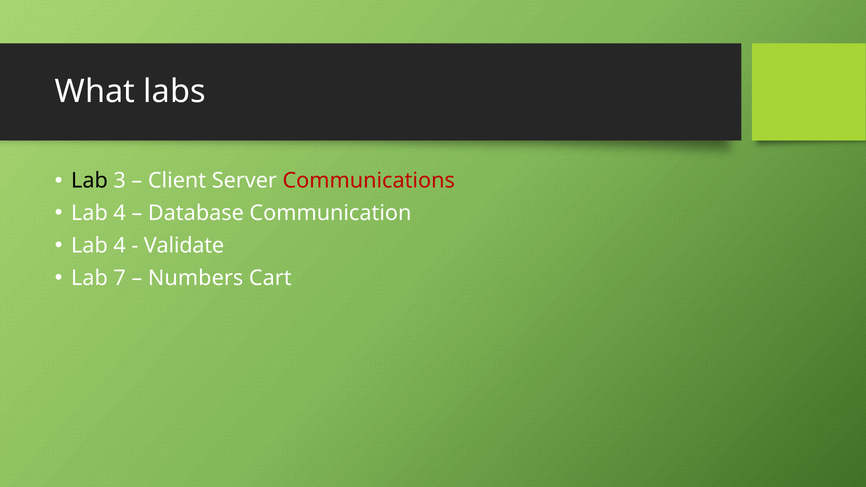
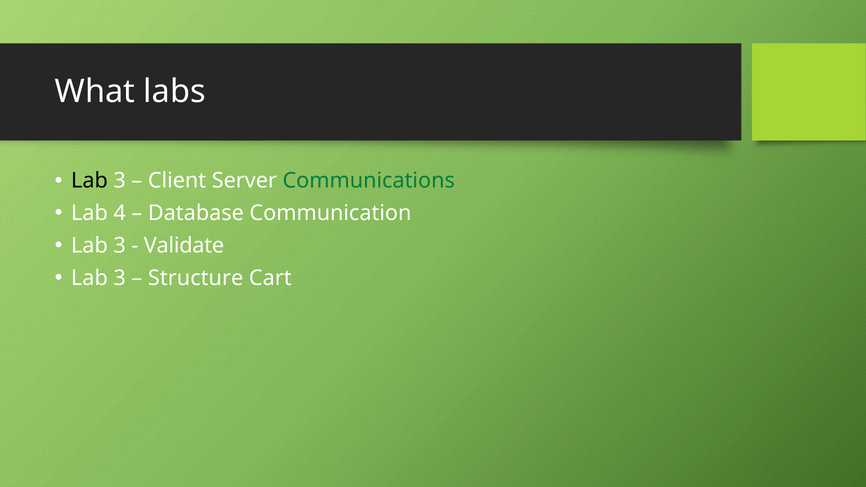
Communications colour: red -> green
4 at (120, 246): 4 -> 3
7 at (120, 278): 7 -> 3
Numbers: Numbers -> Structure
